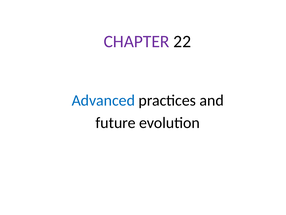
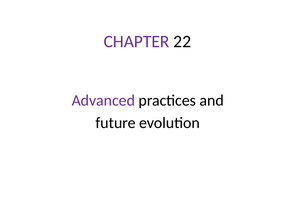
Advanced colour: blue -> purple
